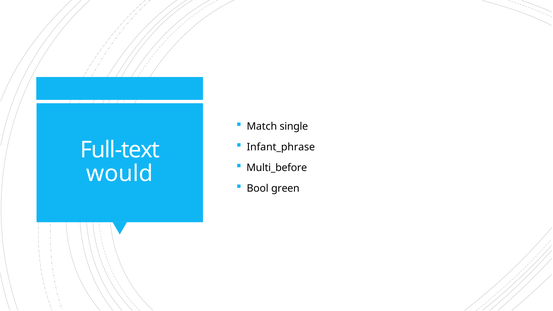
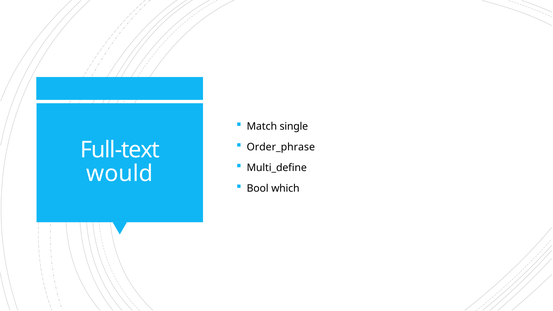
Infant_phrase: Infant_phrase -> Order_phrase
Multi_before: Multi_before -> Multi_define
green: green -> which
